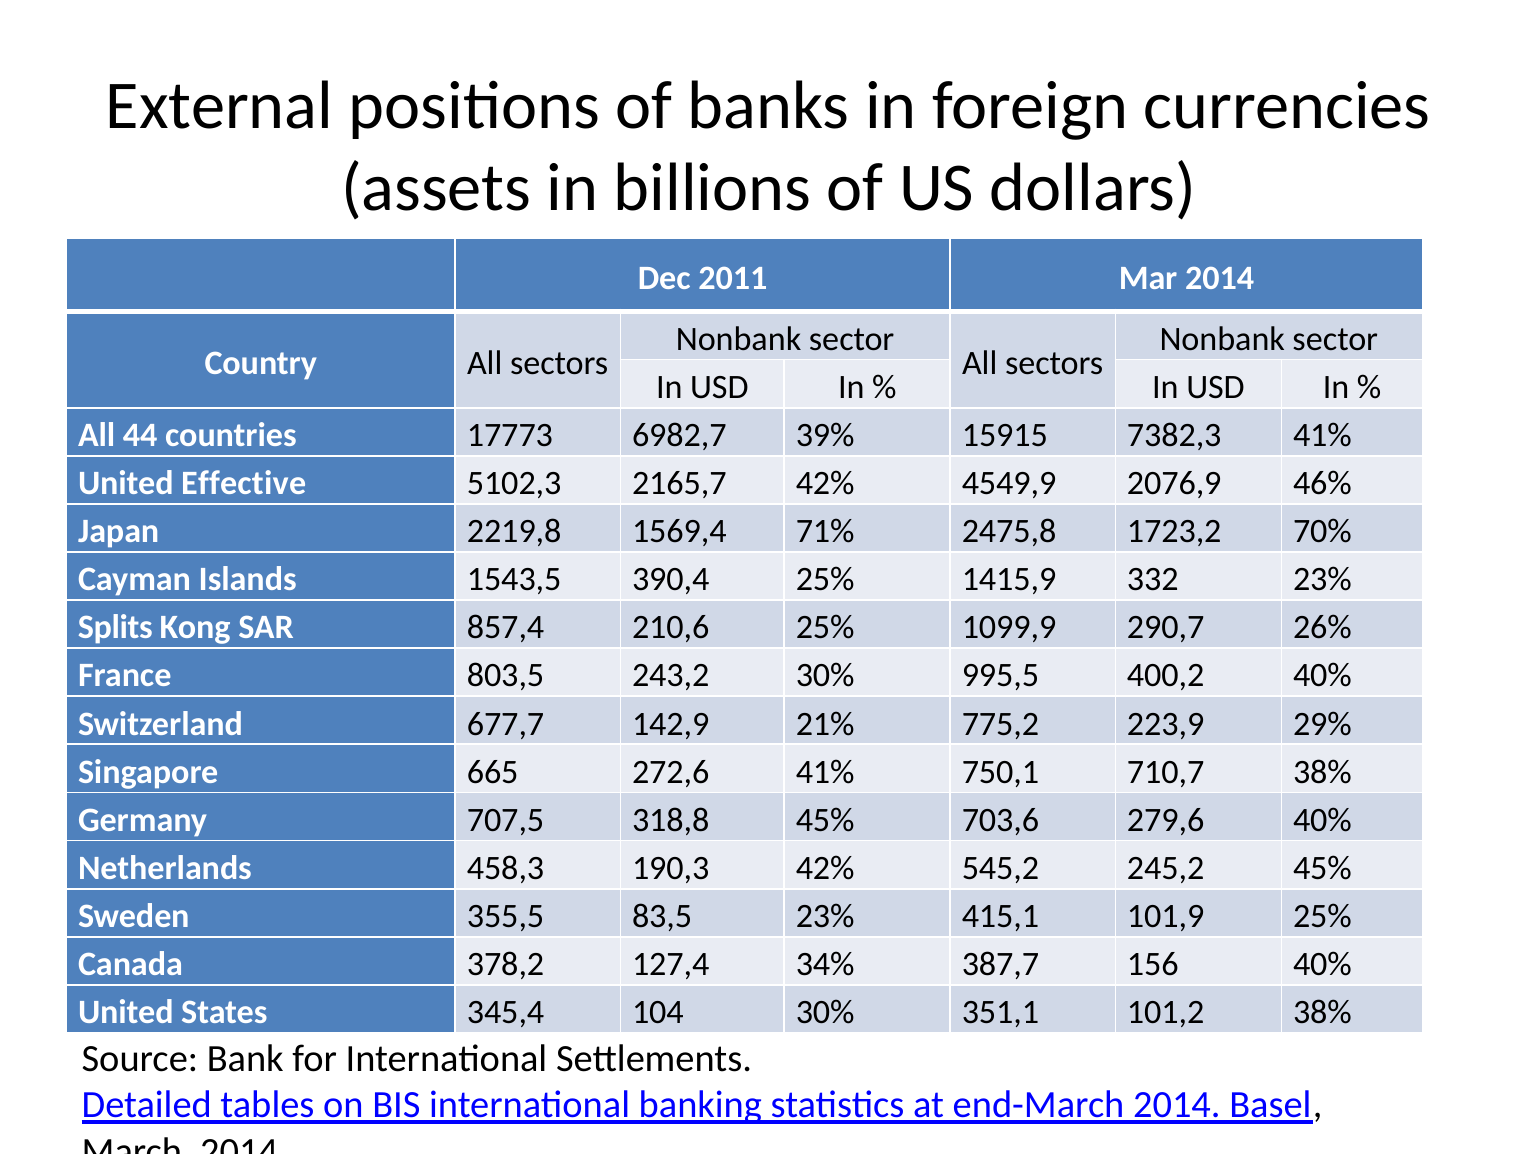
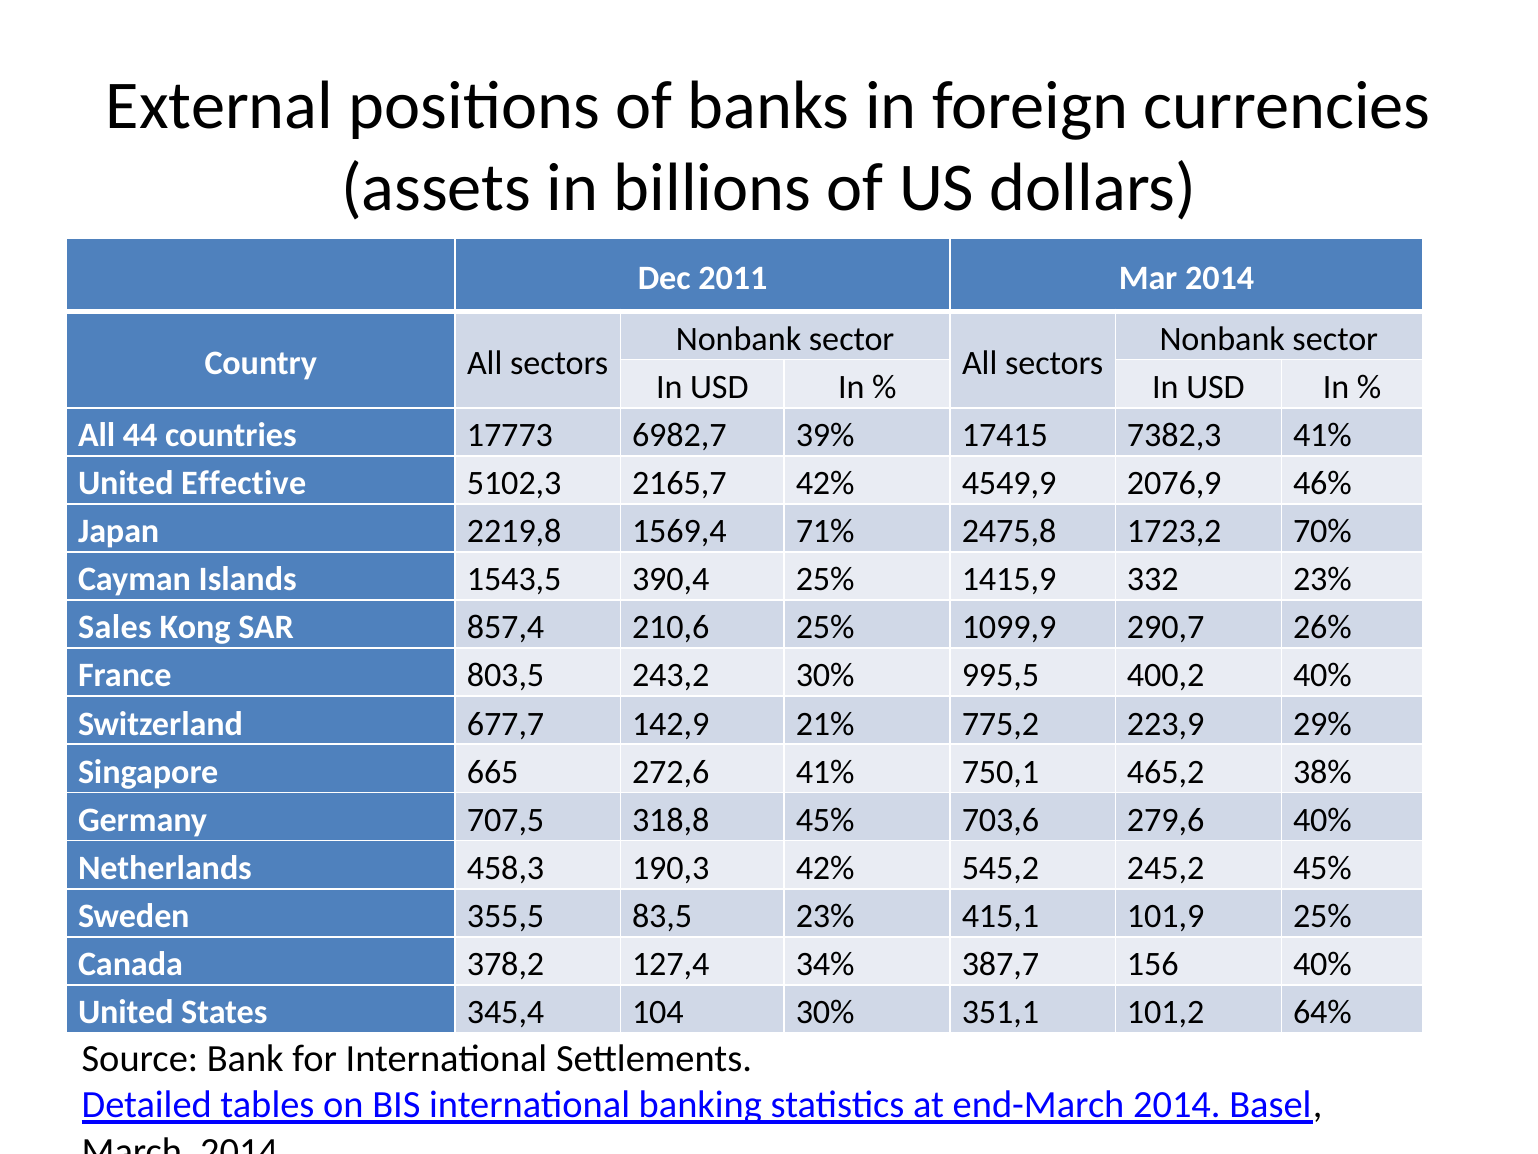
15915: 15915 -> 17415
Splits: Splits -> Sales
710,7: 710,7 -> 465,2
101,2 38%: 38% -> 64%
